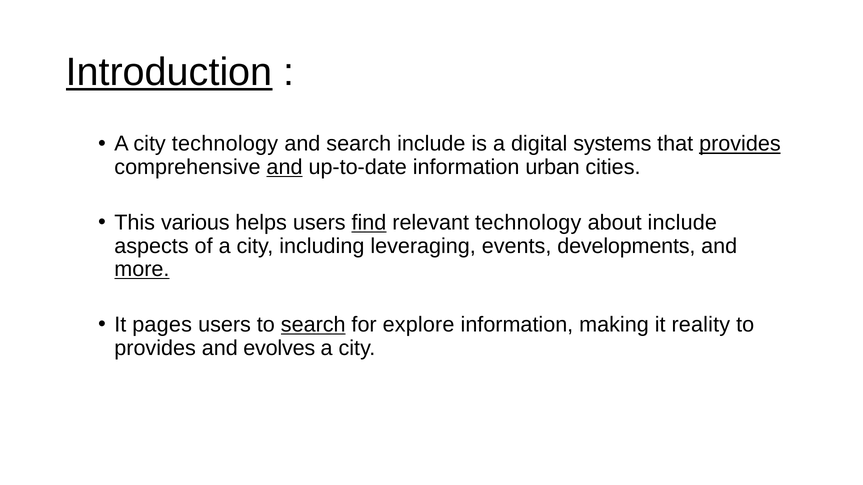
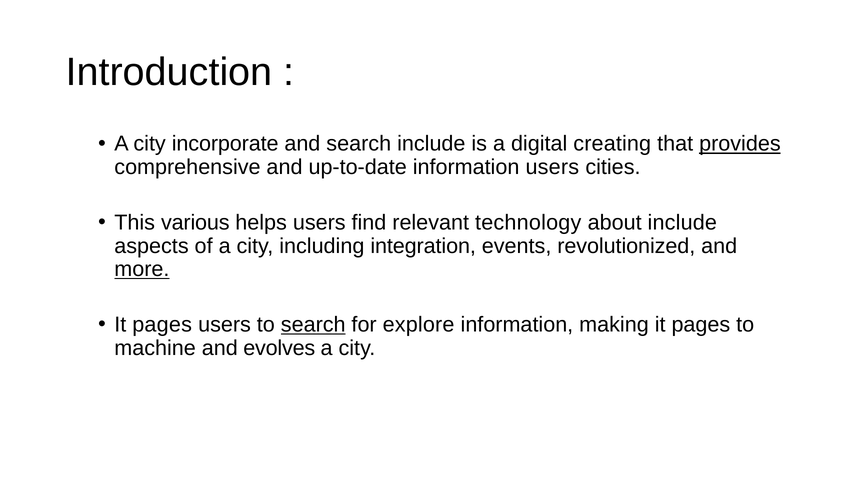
Introduction underline: present -> none
city technology: technology -> incorporate
systems: systems -> creating
and at (285, 167) underline: present -> none
information urban: urban -> users
find underline: present -> none
leveraging: leveraging -> integration
developments: developments -> revolutionized
making it reality: reality -> pages
provides at (155, 348): provides -> machine
